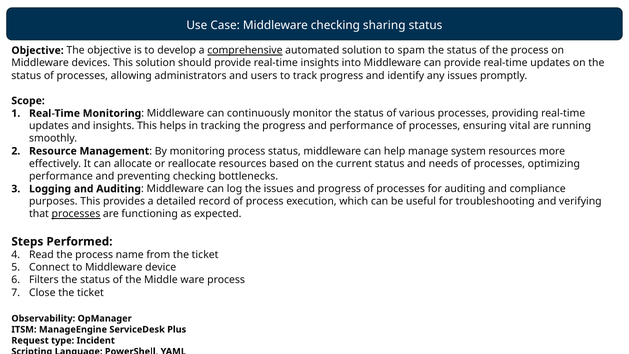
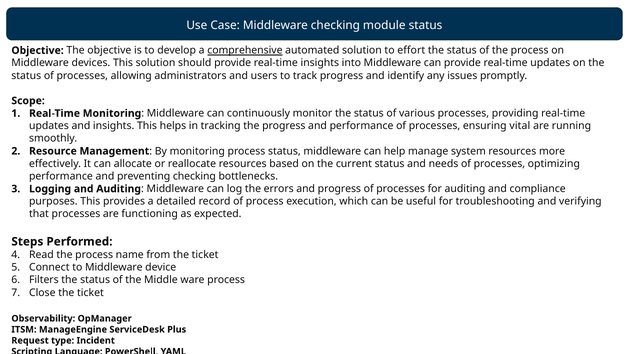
sharing: sharing -> module
spam: spam -> effort
the issues: issues -> errors
processes at (76, 214) underline: present -> none
